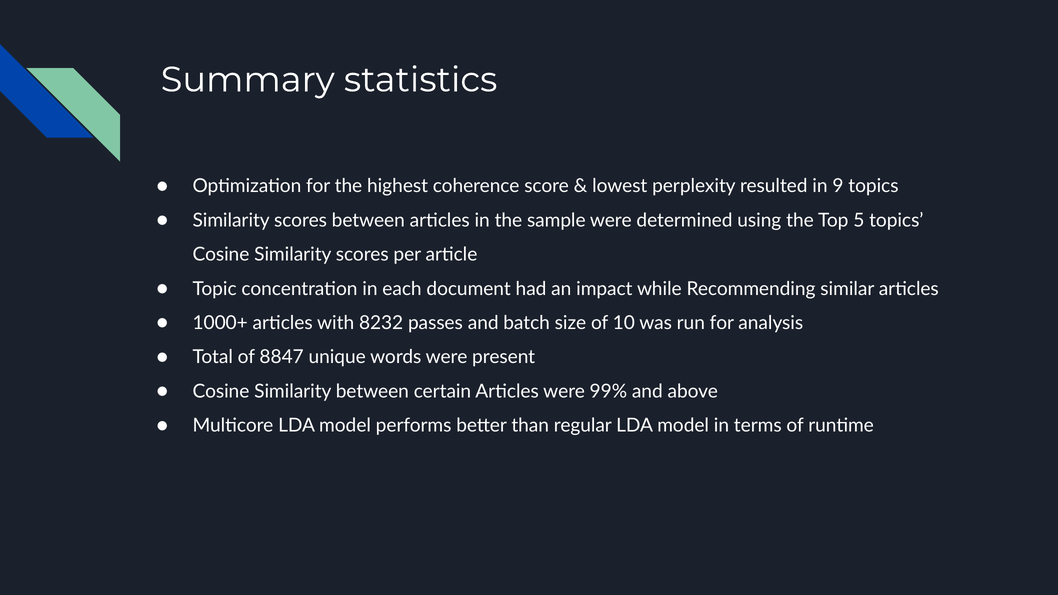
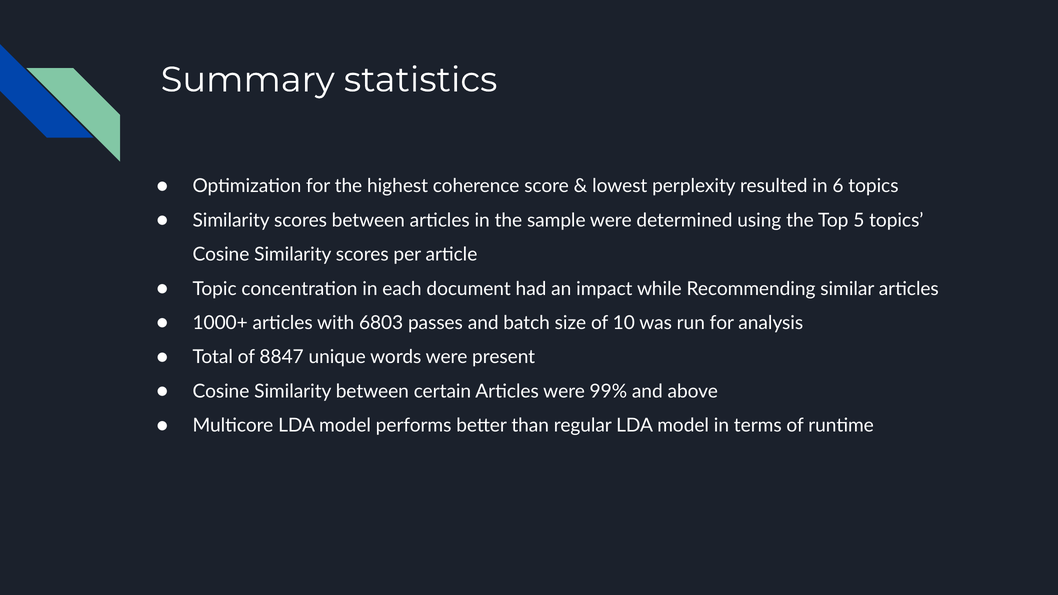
9: 9 -> 6
8232: 8232 -> 6803
